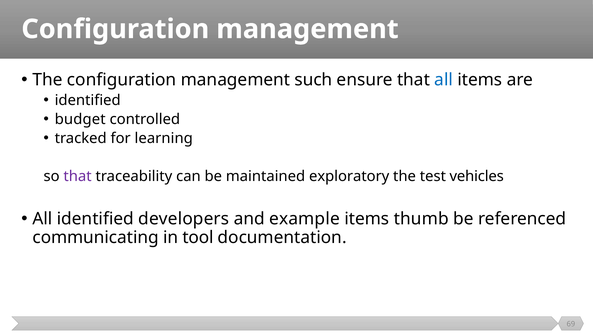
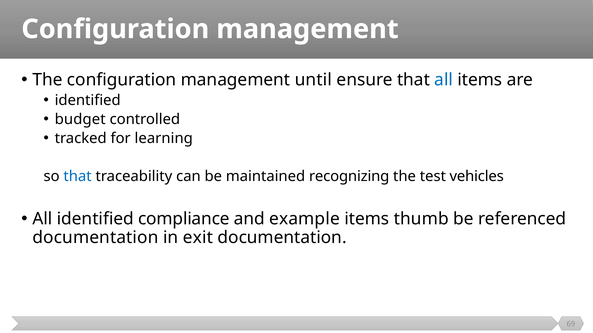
such: such -> until
that at (78, 177) colour: purple -> blue
exploratory: exploratory -> recognizing
developers: developers -> compliance
communicating at (96, 238): communicating -> documentation
tool: tool -> exit
